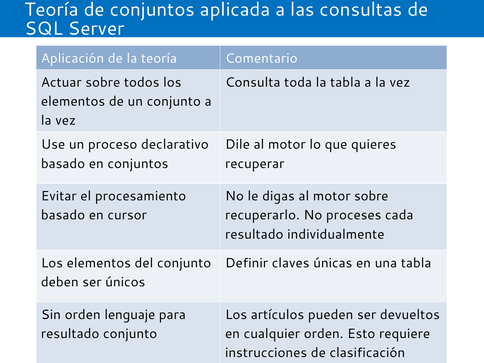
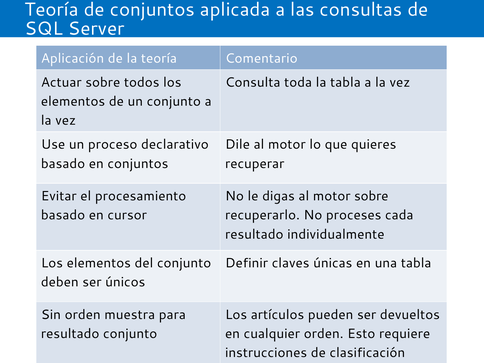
lenguaje: lenguaje -> muestra
